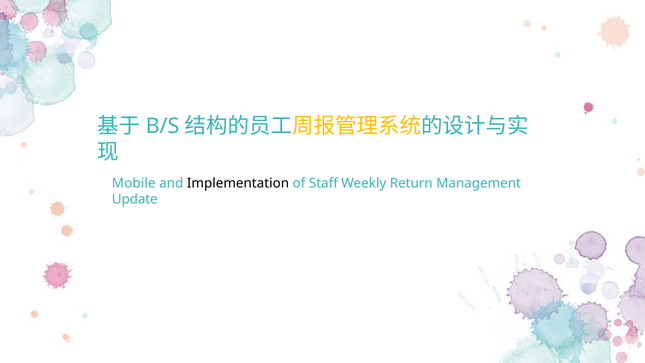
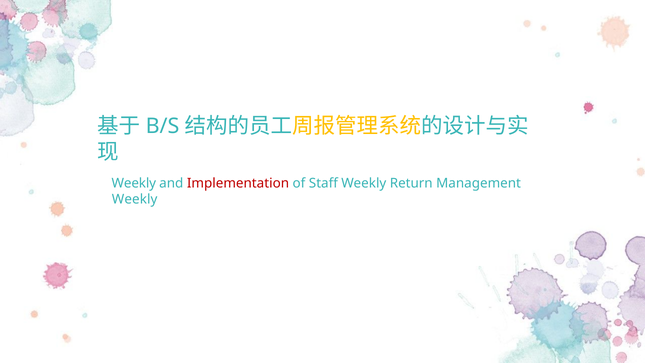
Mobile at (134, 183): Mobile -> Weekly
Implementation colour: black -> red
Update at (135, 199): Update -> Weekly
